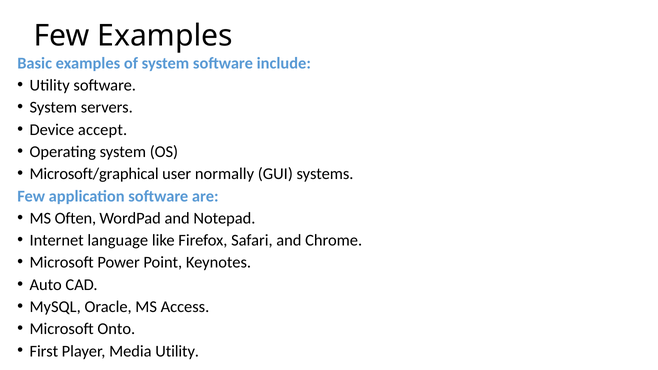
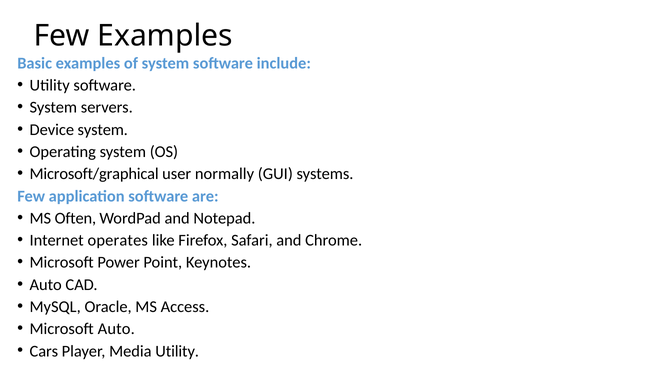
Device accept: accept -> system
language: language -> operates
Microsoft Onto: Onto -> Auto
First: First -> Cars
